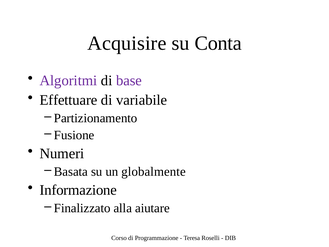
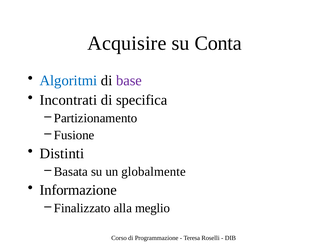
Algoritmi colour: purple -> blue
Effettuare: Effettuare -> Incontrati
variabile: variabile -> specifica
Numeri: Numeri -> Distinti
aiutare: aiutare -> meglio
